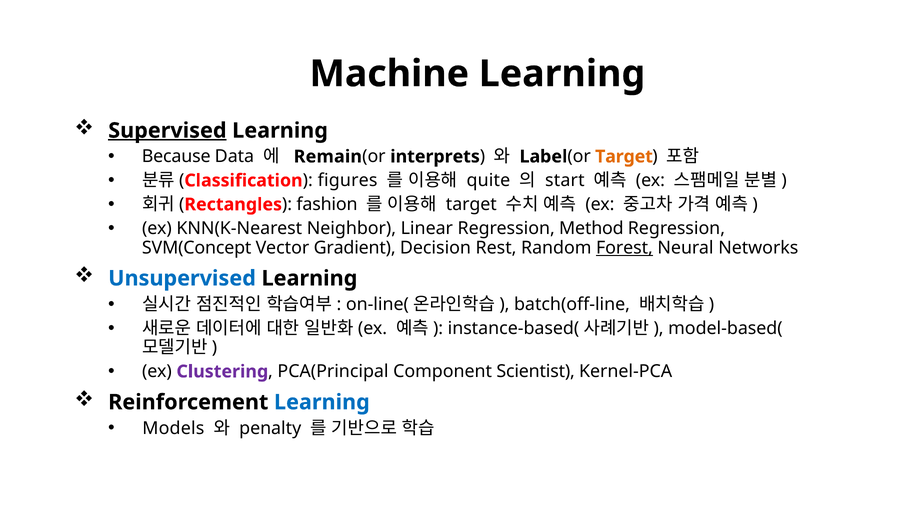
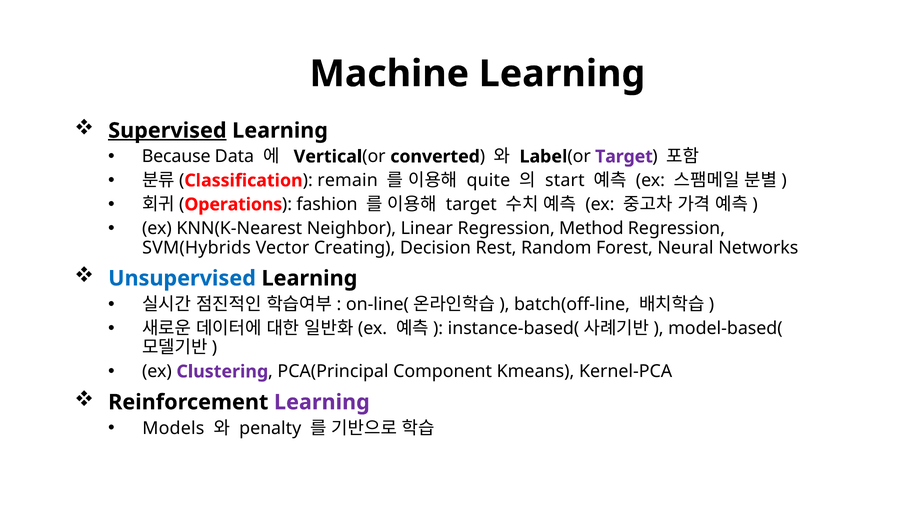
Remain: Remain -> Vertical
interprets: interprets -> converted
Target at (624, 157) colour: orange -> purple
figures: figures -> remain
Rectangles: Rectangles -> Operations
SVM(Concept: SVM(Concept -> SVM(Hybrids
Gradient: Gradient -> Creating
Forest underline: present -> none
Scientist: Scientist -> Kmeans
Learning at (322, 402) colour: blue -> purple
